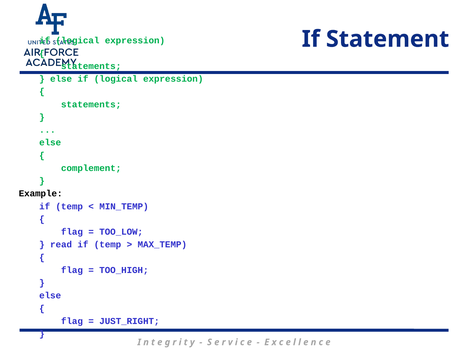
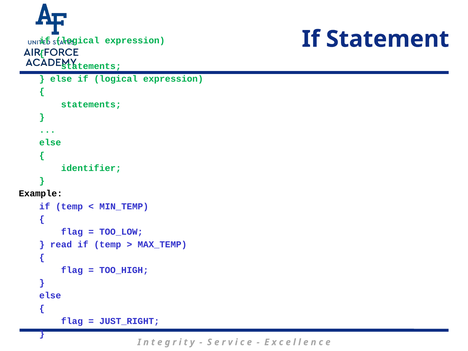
complement: complement -> identifier
